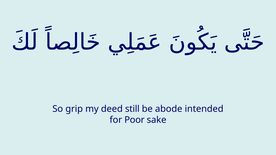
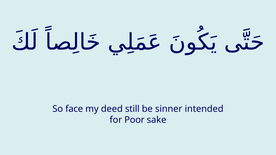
grip: grip -> face
abode: abode -> sinner
